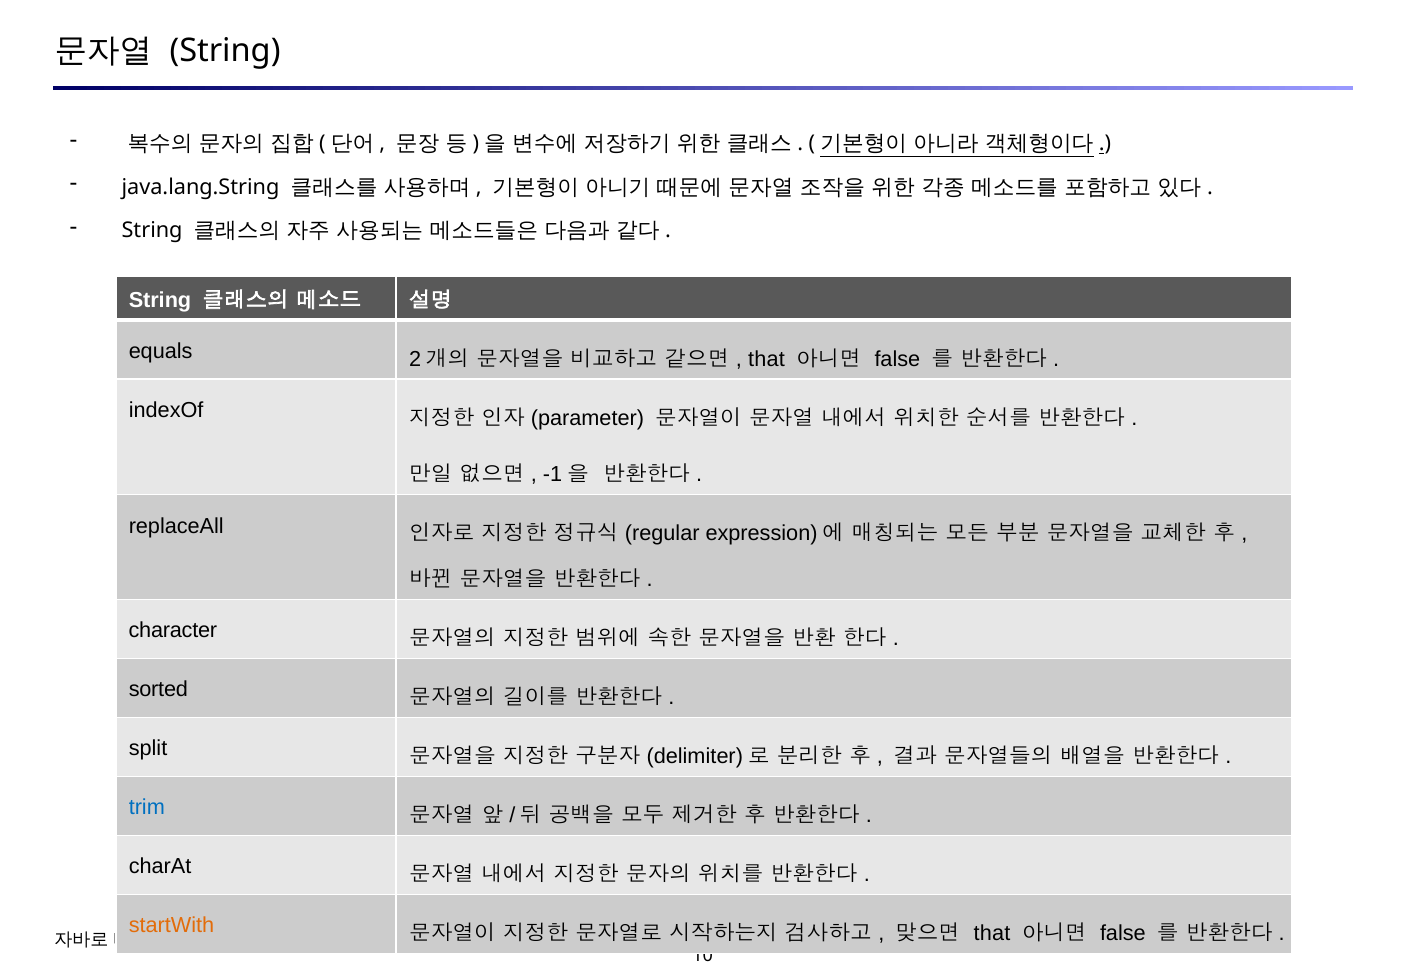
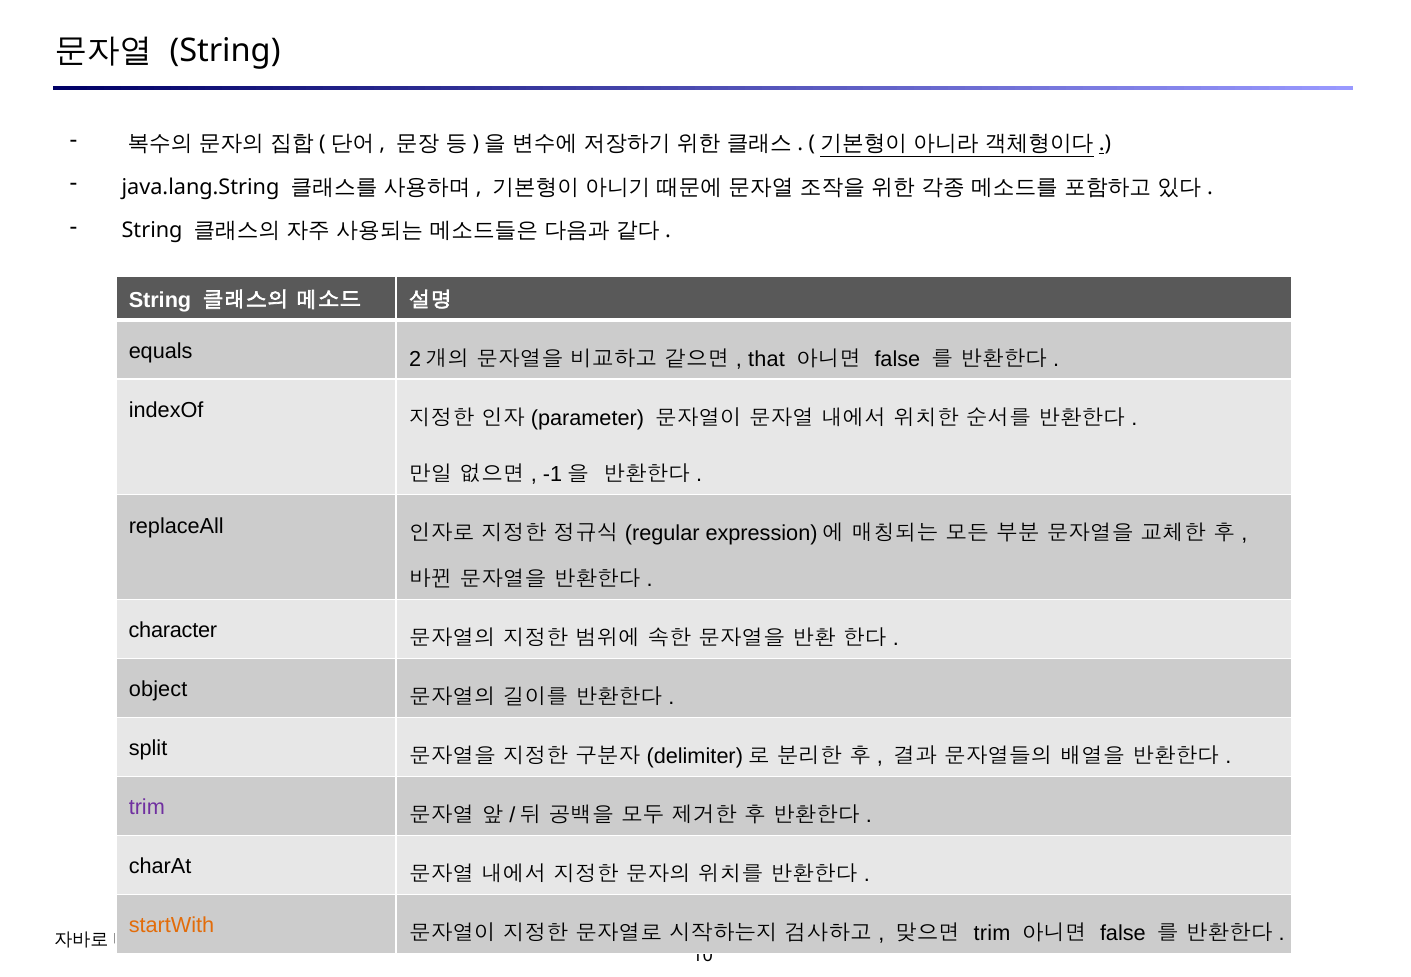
sorted: sorted -> object
trim at (147, 808) colour: blue -> purple
that at (992, 933): that -> trim
